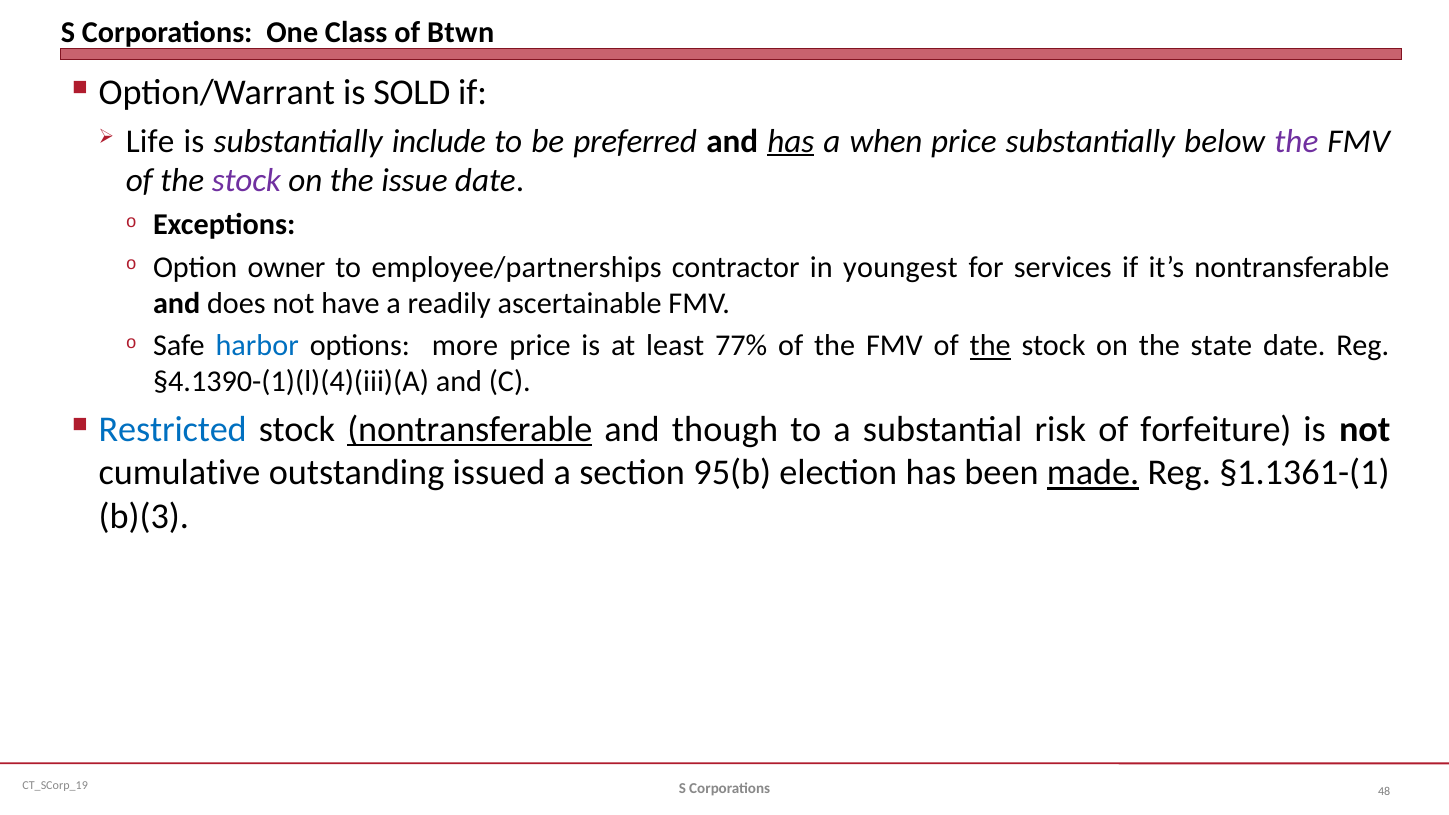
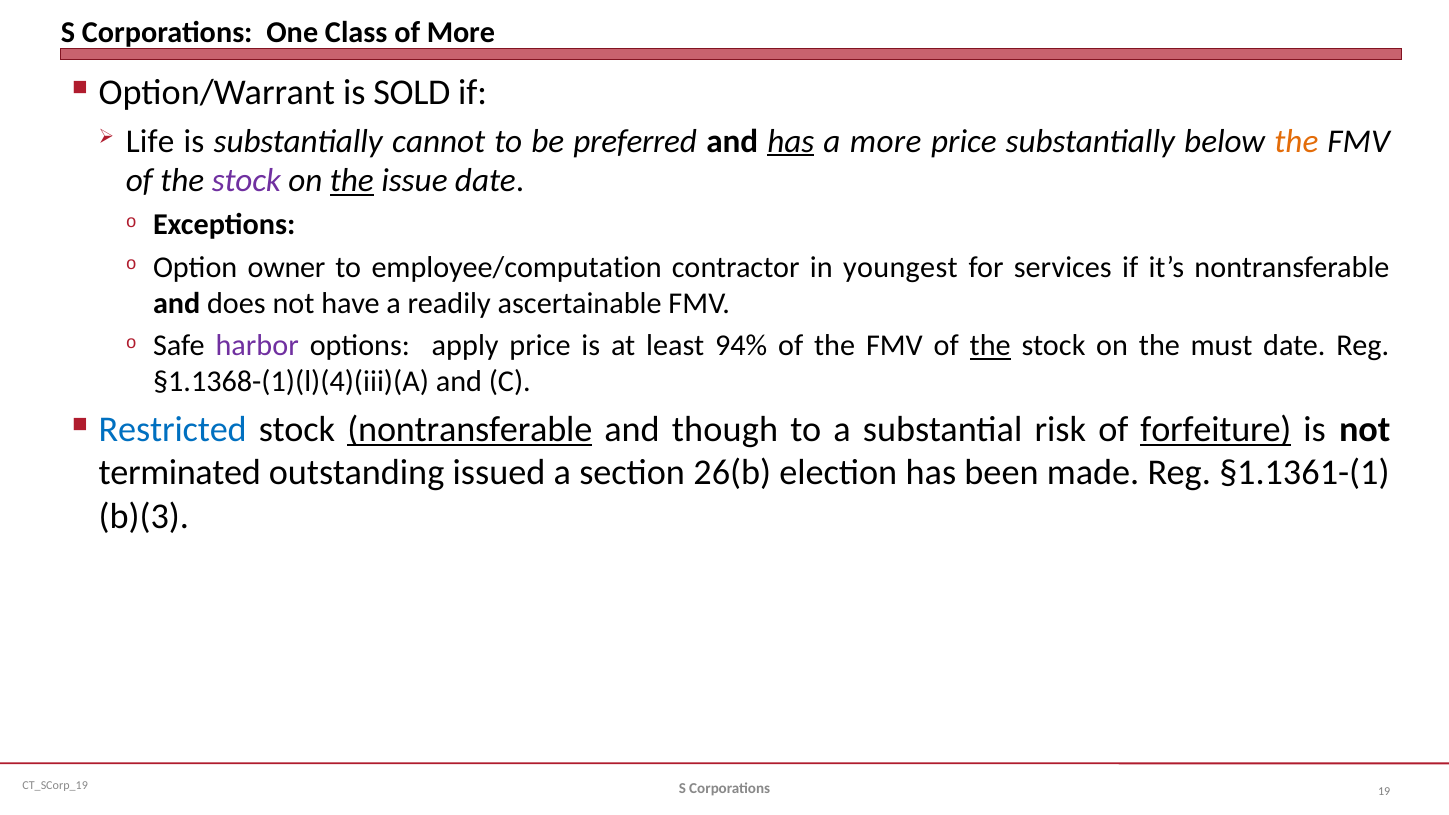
of Btwn: Btwn -> More
include: include -> cannot
a when: when -> more
the at (1296, 141) colour: purple -> orange
the at (352, 181) underline: none -> present
employee/partnerships: employee/partnerships -> employee/computation
harbor colour: blue -> purple
more: more -> apply
77%: 77% -> 94%
state: state -> must
§4.1390-(1)(l)(4)(iii)(A: §4.1390-(1)(l)(4)(iii)(A -> §1.1368-(1)(l)(4)(iii)(A
forfeiture underline: none -> present
cumulative: cumulative -> terminated
95(b: 95(b -> 26(b
made underline: present -> none
48: 48 -> 19
